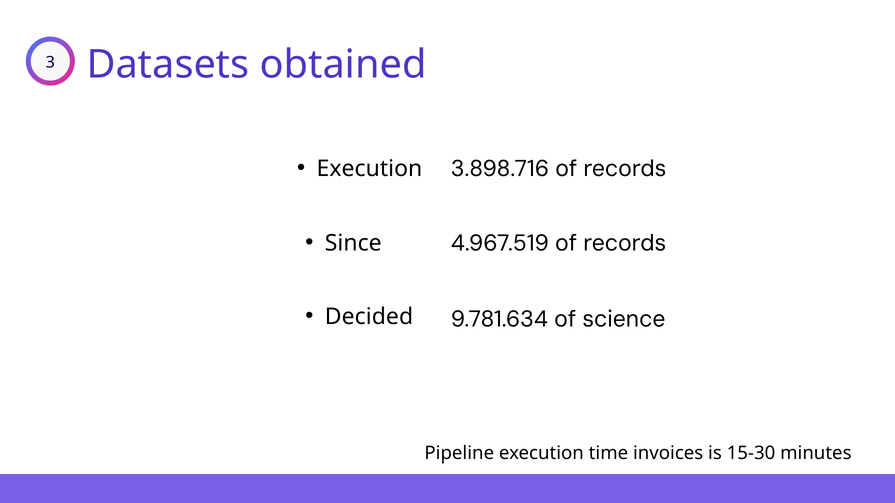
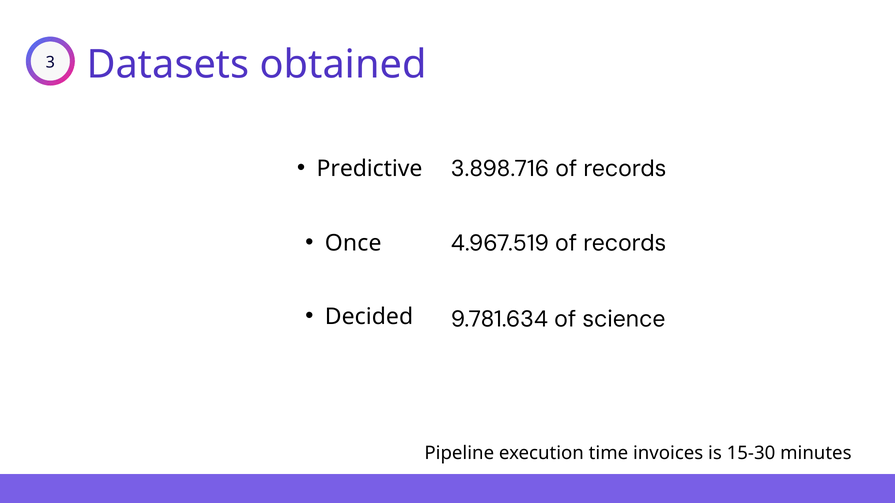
Execution at (369, 169): Execution -> Predictive
Since: Since -> Once
